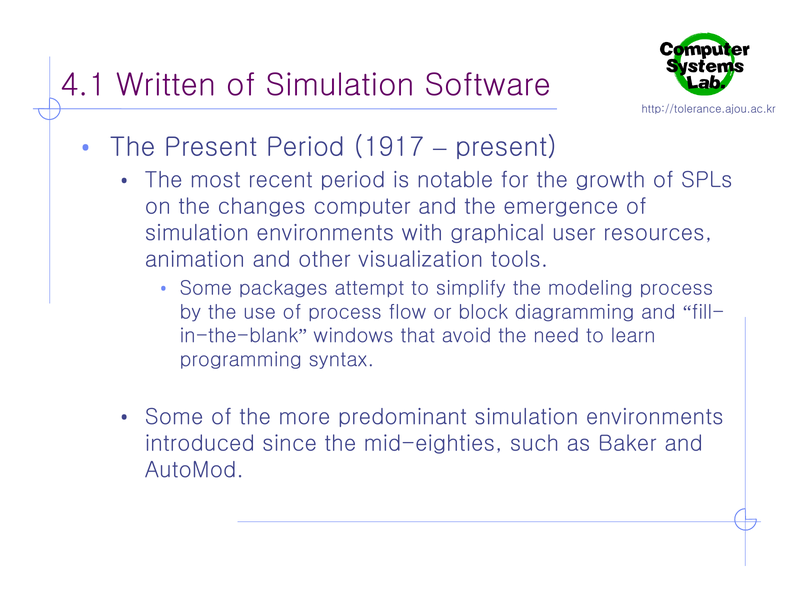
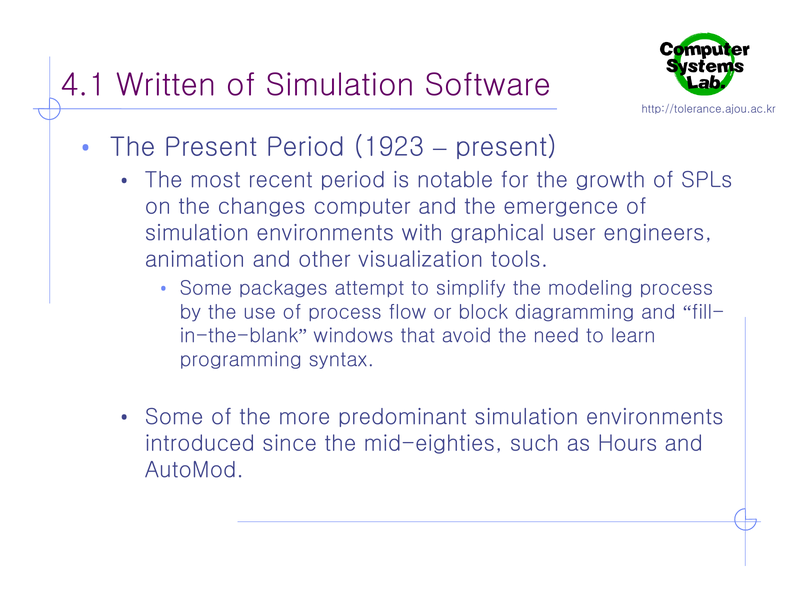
1917: 1917 -> 1923
resources: resources -> engineers
Baker: Baker -> Hours
